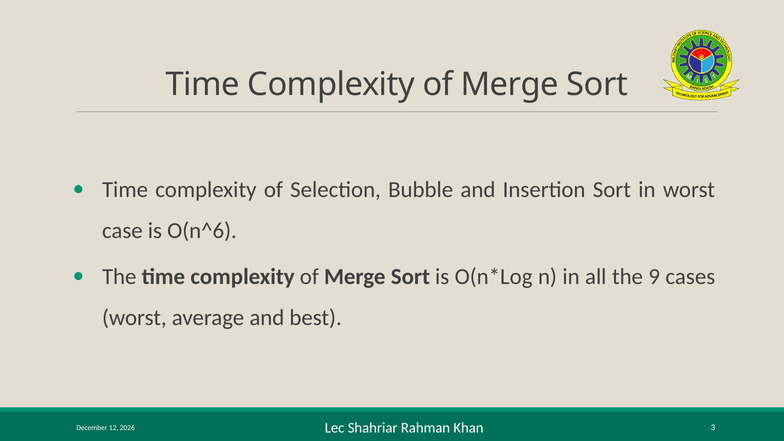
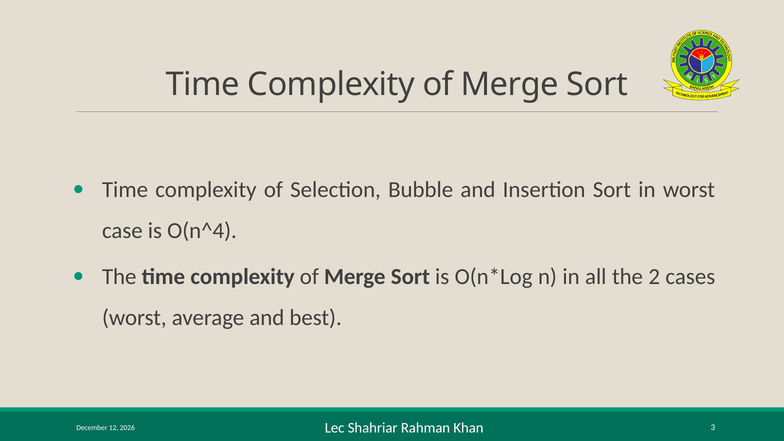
O(n^6: O(n^6 -> O(n^4
9: 9 -> 2
